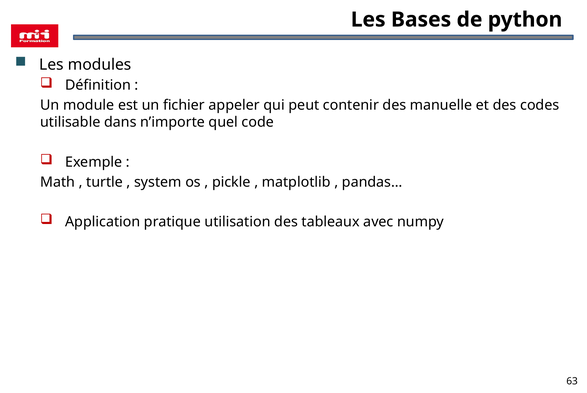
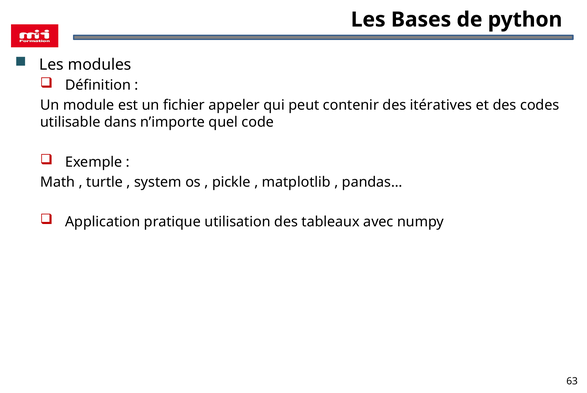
manuelle: manuelle -> itératives
